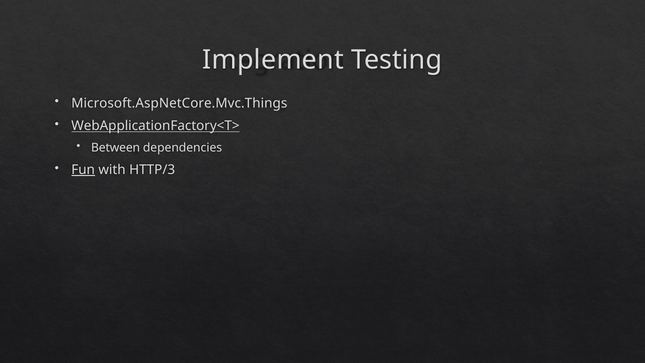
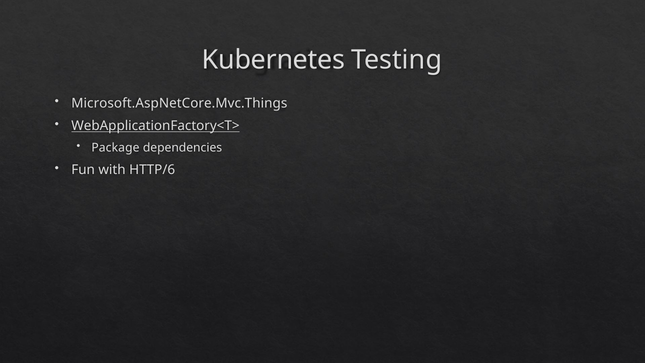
Implement: Implement -> Kubernetes
Between: Between -> Package
Fun underline: present -> none
HTTP/3: HTTP/3 -> HTTP/6
